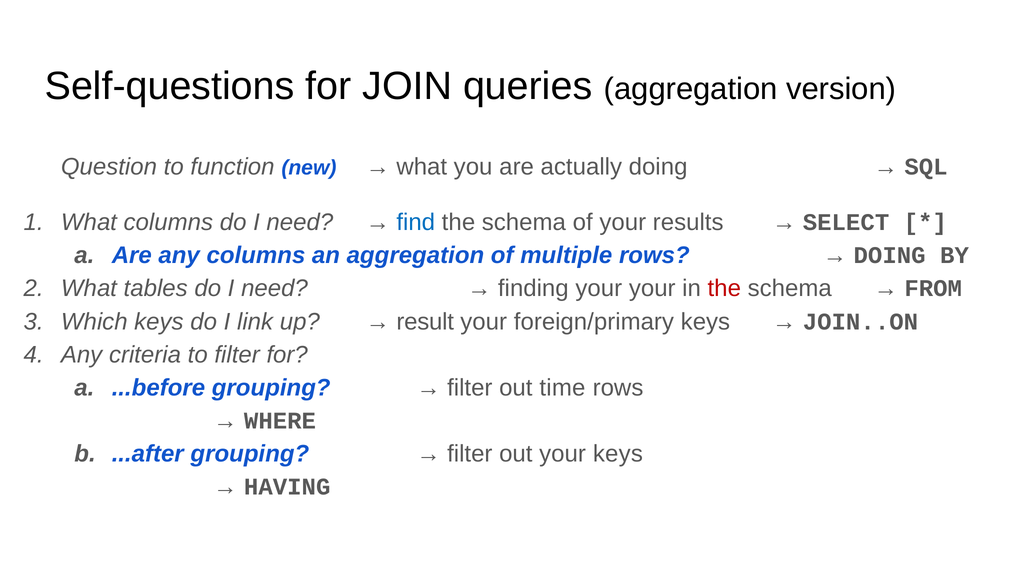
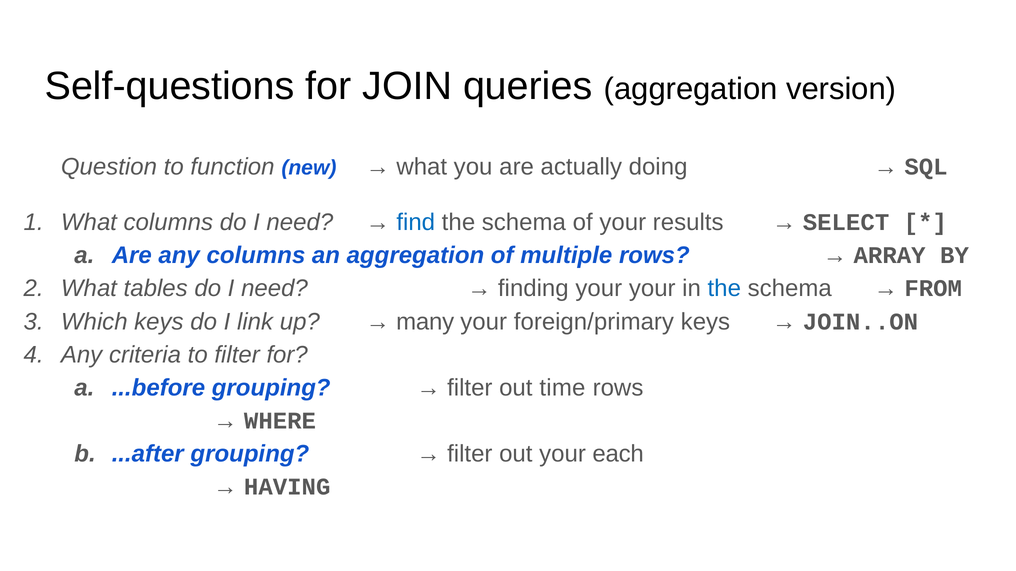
DOING at (890, 256): DOING -> ARRAY
the at (724, 289) colour: red -> blue
result: result -> many
your keys: keys -> each
